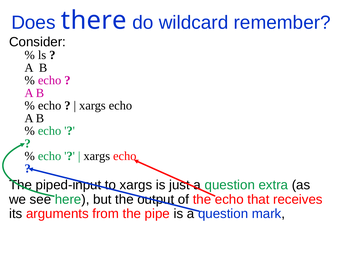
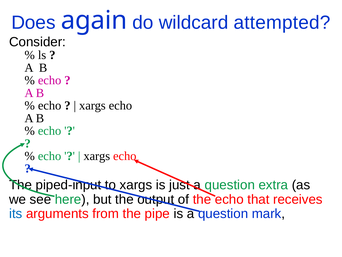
there: there -> again
remember: remember -> attempted
its colour: black -> blue
